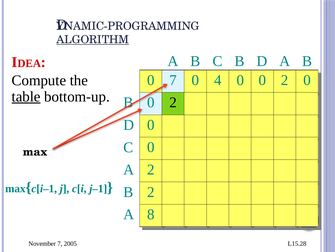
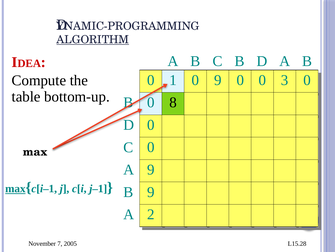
7 at (173, 80): 7 -> 1
0 4: 4 -> 9
0 0 2: 2 -> 3
table underline: present -> none
2 at (173, 102): 2 -> 8
A 2: 2 -> 9
max at (15, 188) underline: none -> present
B 2: 2 -> 9
8: 8 -> 2
